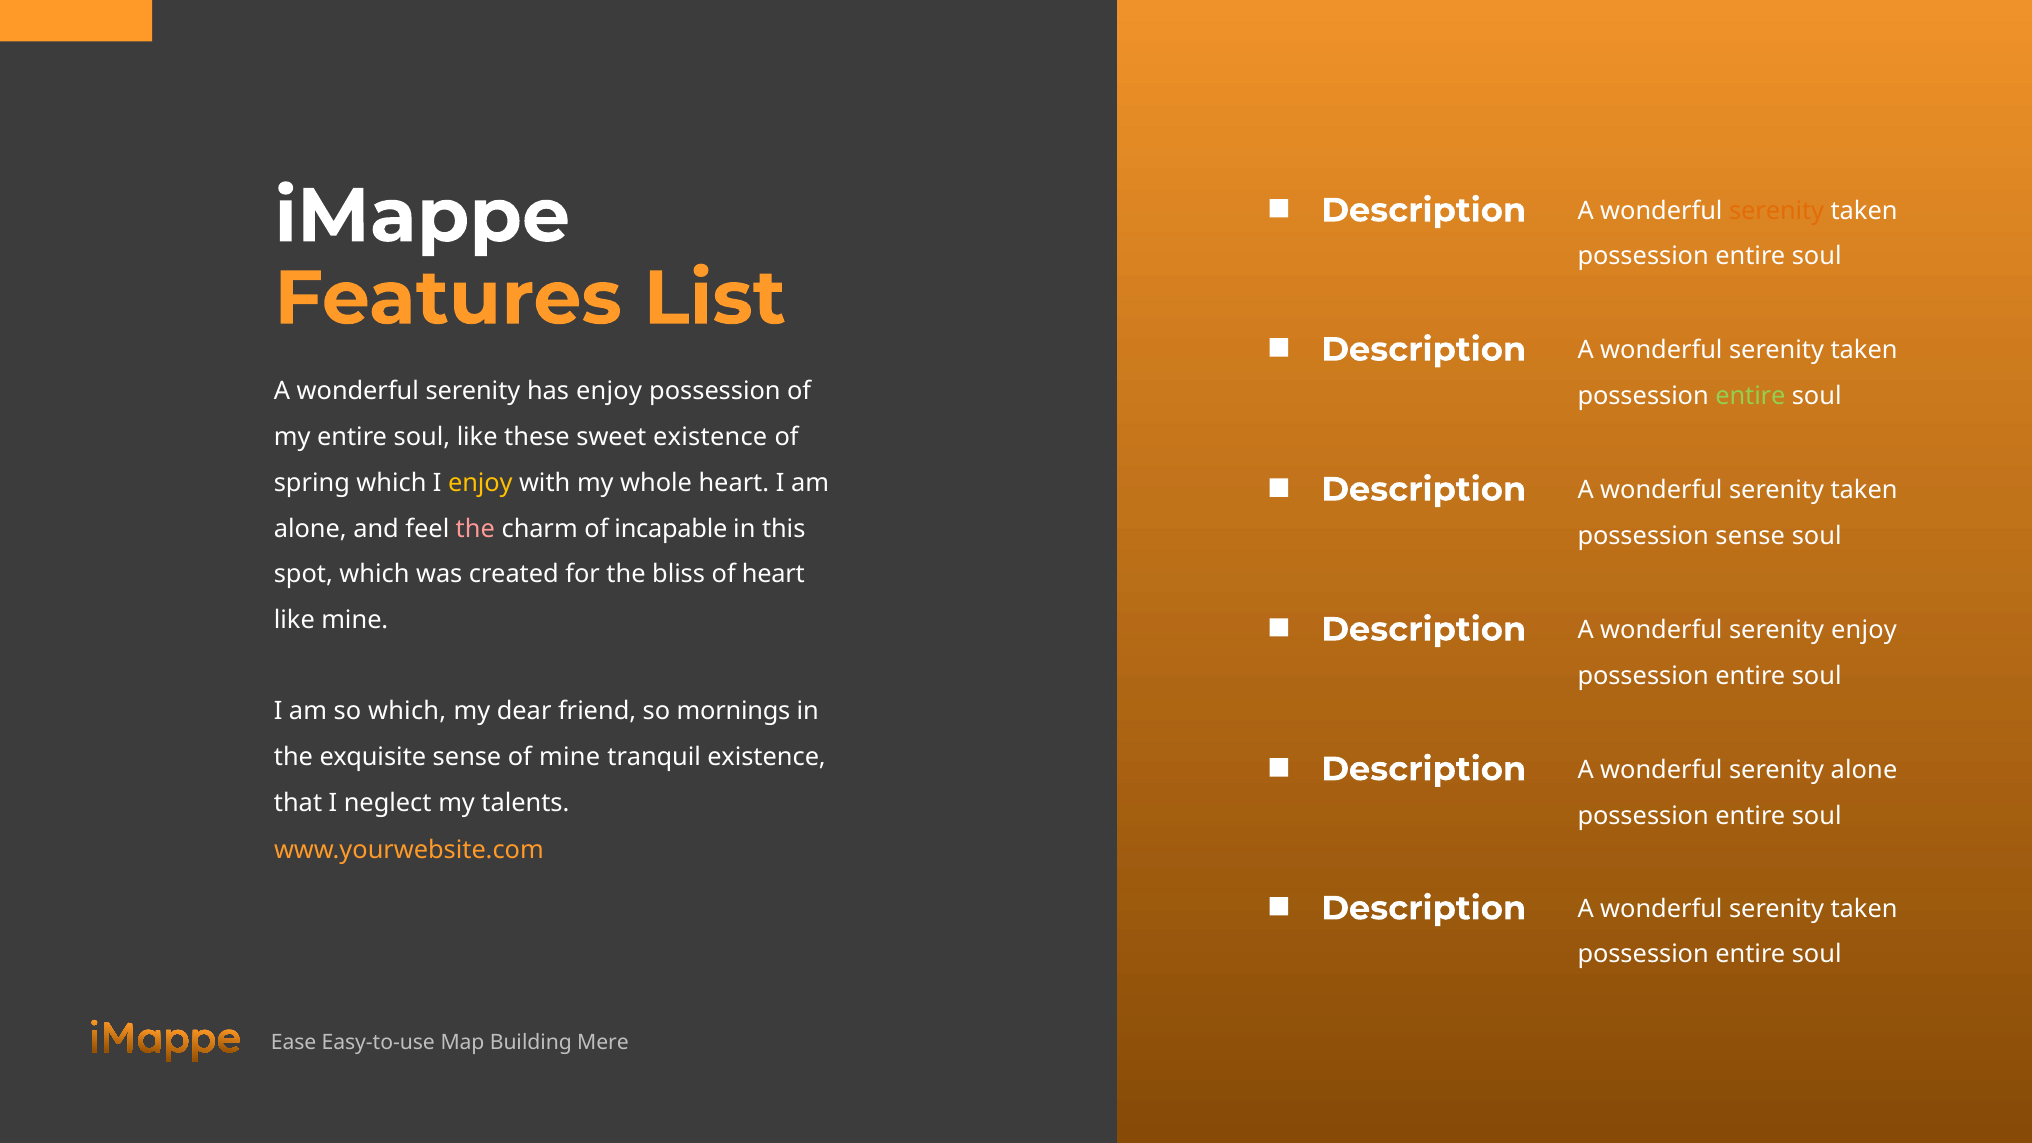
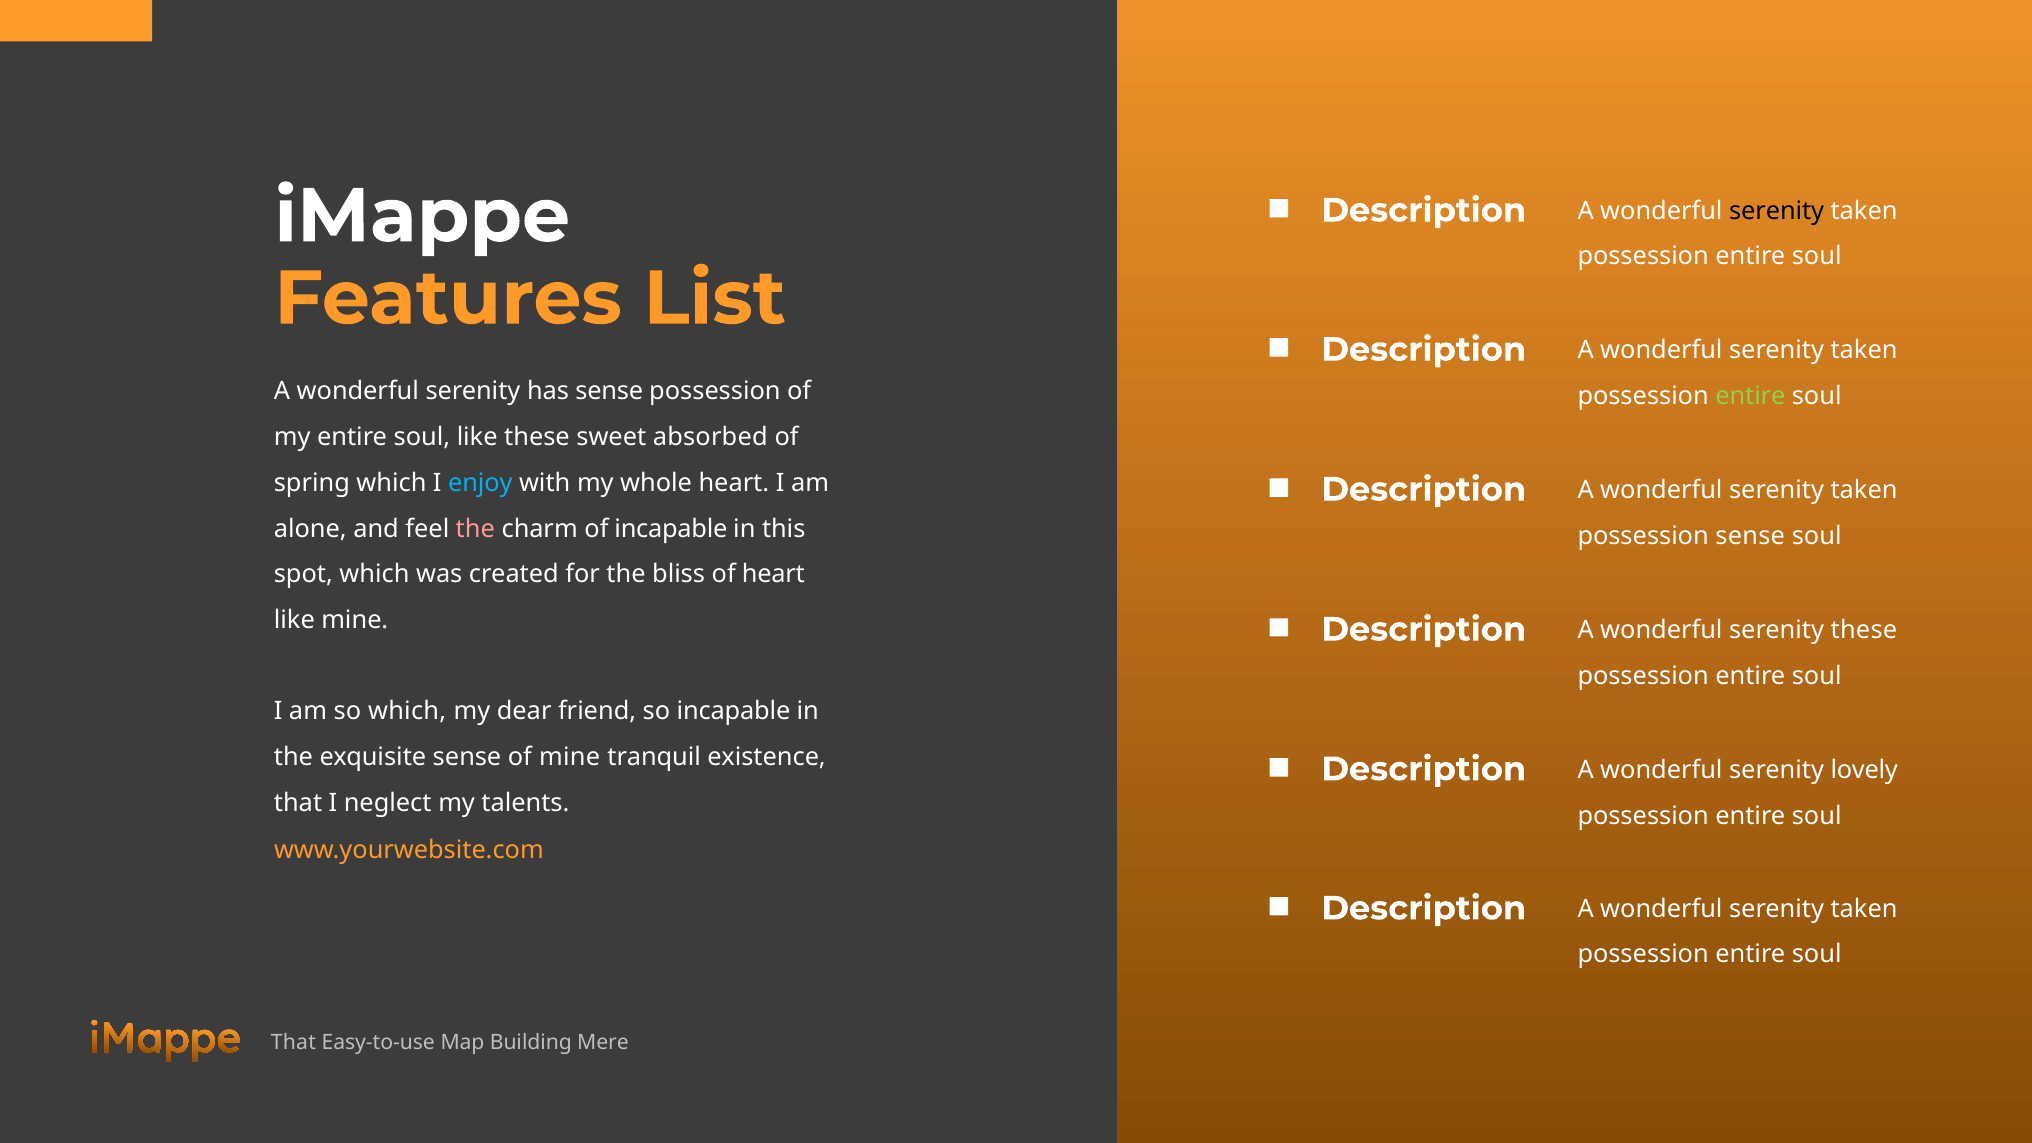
serenity at (1777, 211) colour: orange -> black
has enjoy: enjoy -> sense
sweet existence: existence -> absorbed
enjoy at (480, 483) colour: yellow -> light blue
serenity enjoy: enjoy -> these
so mornings: mornings -> incapable
serenity alone: alone -> lovely
Ease at (294, 1043): Ease -> That
